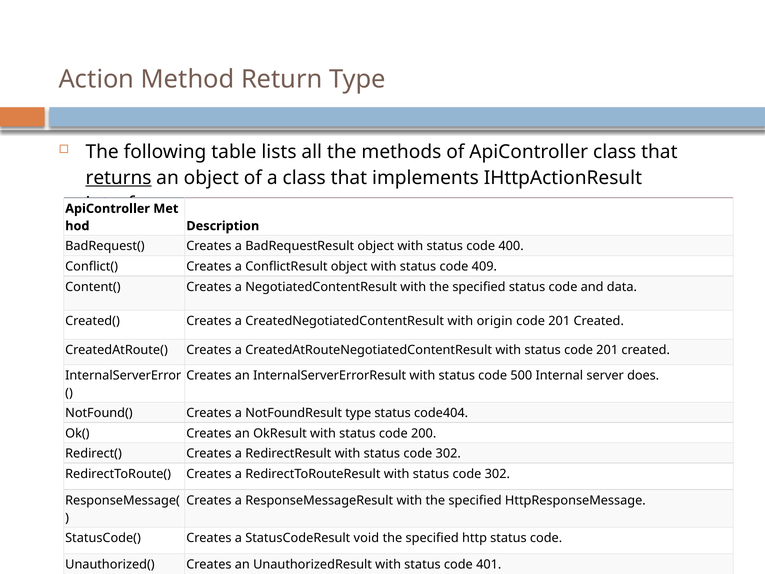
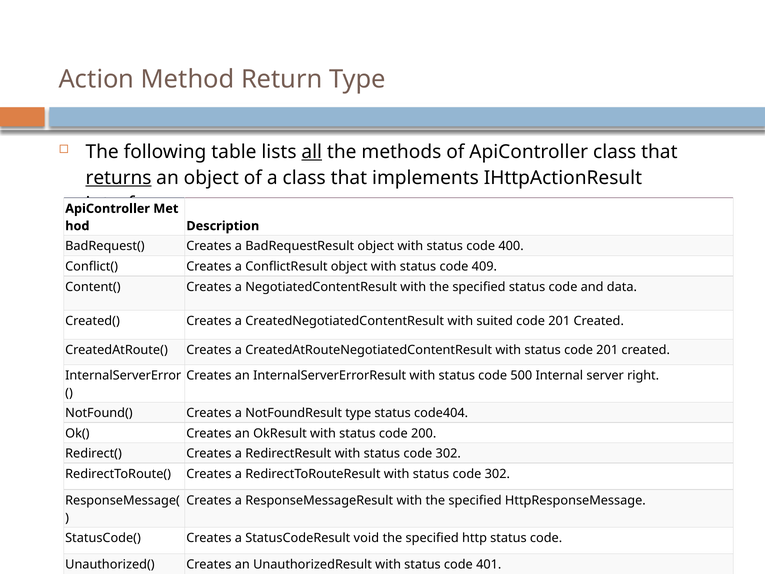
all underline: none -> present
origin: origin -> suited
does: does -> right
